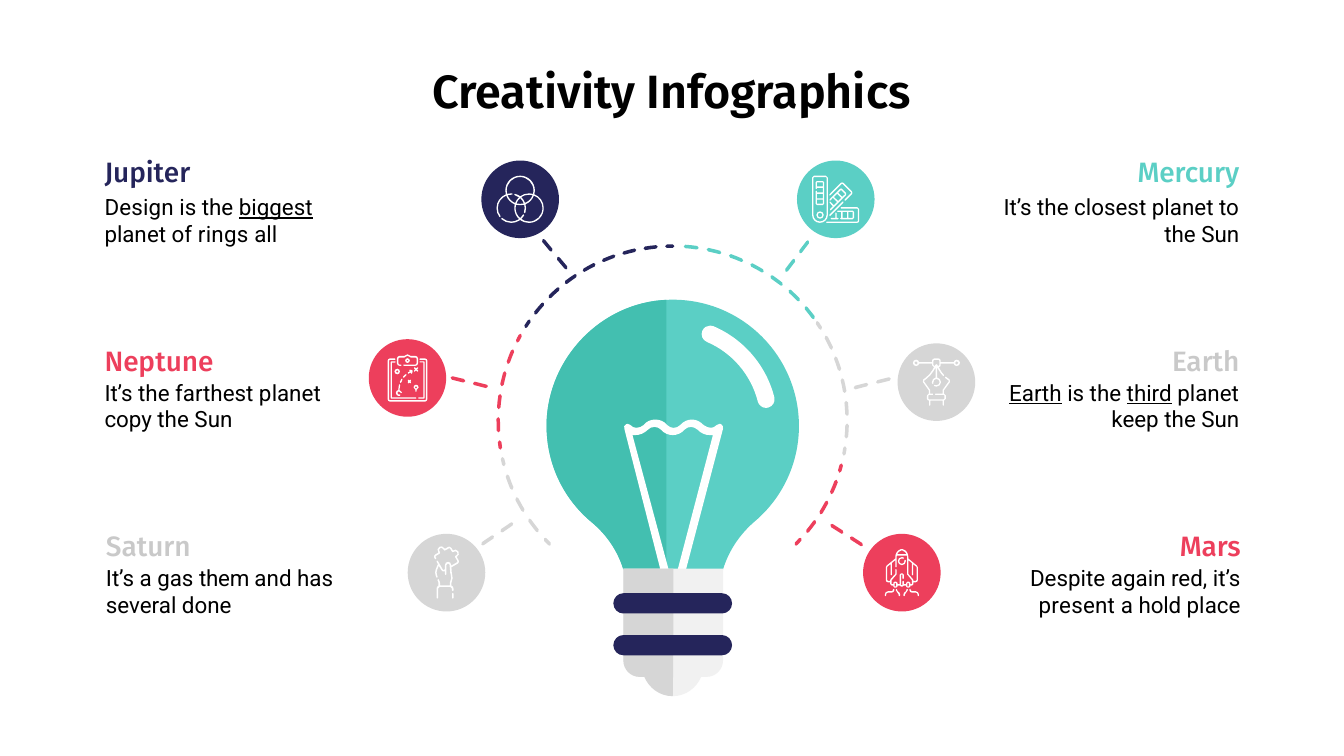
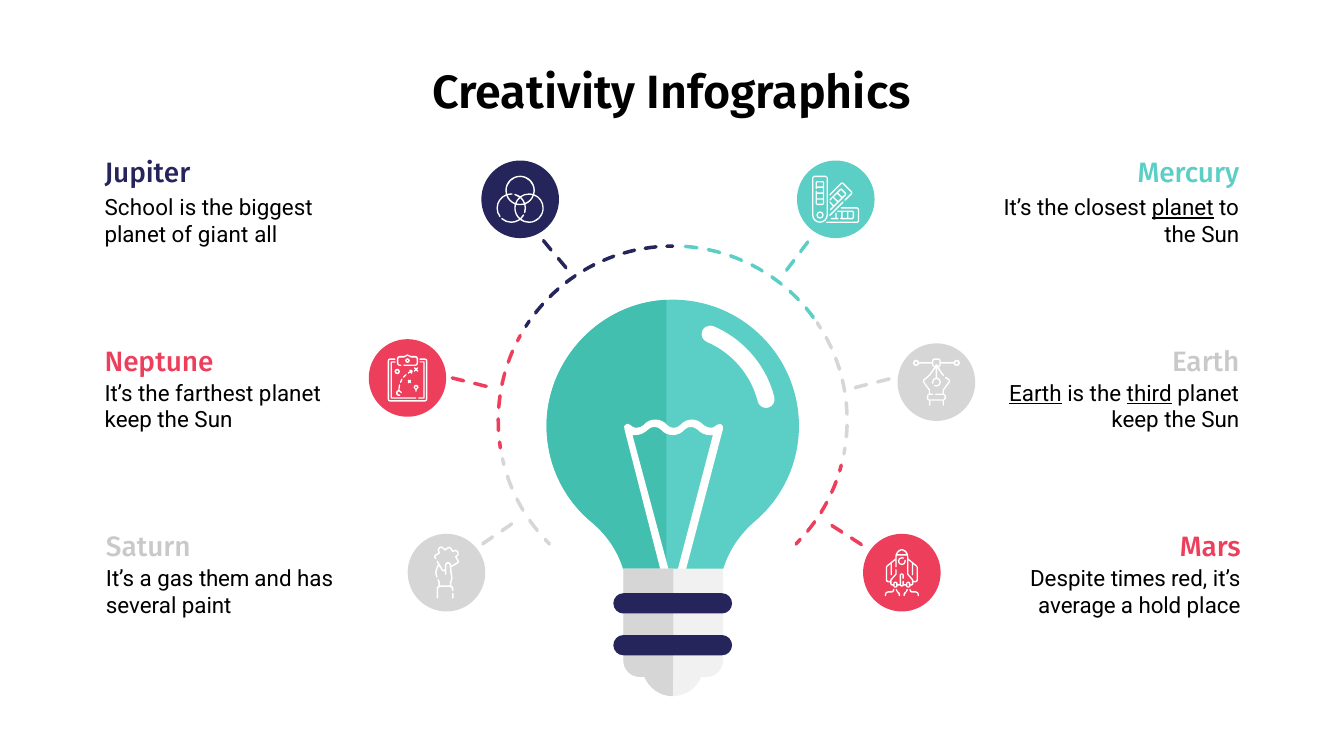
Design: Design -> School
biggest underline: present -> none
planet at (1183, 209) underline: none -> present
rings: rings -> giant
copy at (128, 421): copy -> keep
again: again -> times
done: done -> paint
present: present -> average
